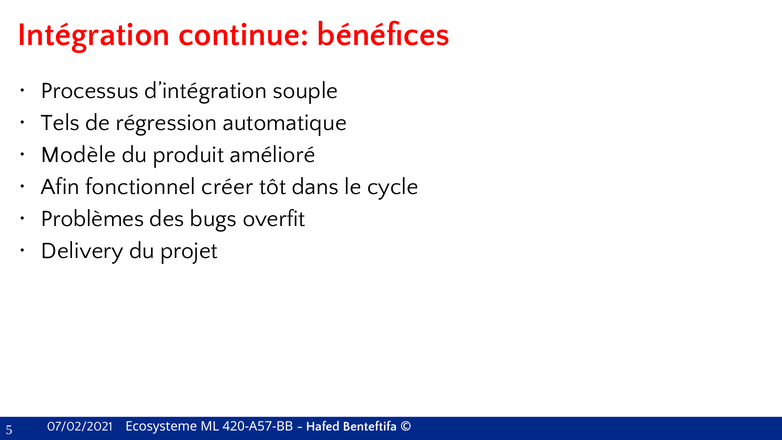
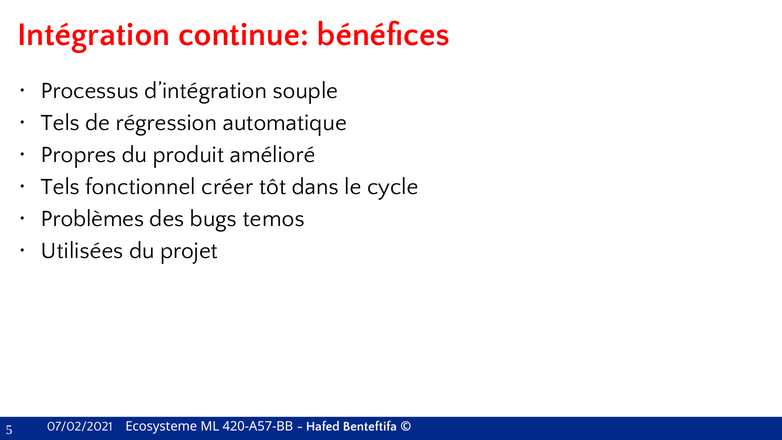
Modèle: Modèle -> Propres
Afin at (60, 187): Afin -> Tels
overfit: overfit -> temos
Delivery: Delivery -> Utilisées
